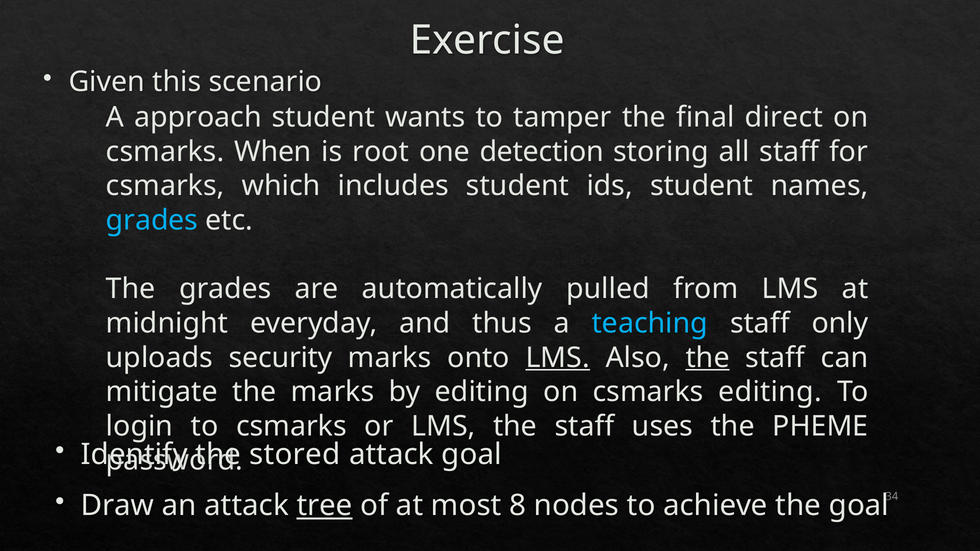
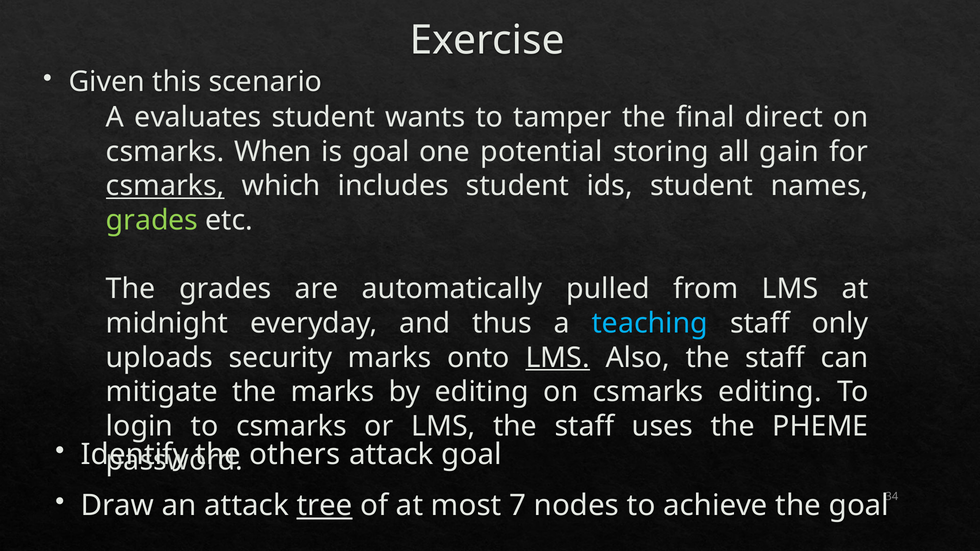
approach: approach -> evaluates
is root: root -> goal
detection: detection -> potential
all staff: staff -> gain
csmarks at (165, 186) underline: none -> present
grades at (152, 220) colour: light blue -> light green
the at (708, 358) underline: present -> none
stored: stored -> others
8: 8 -> 7
